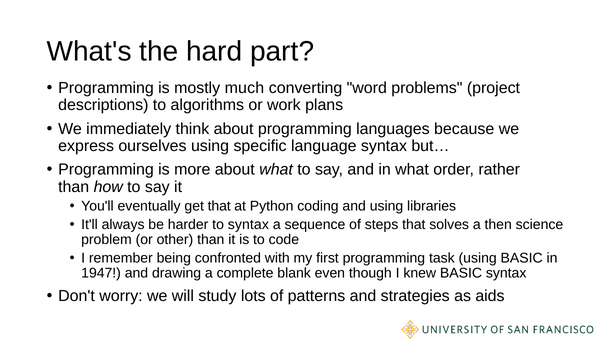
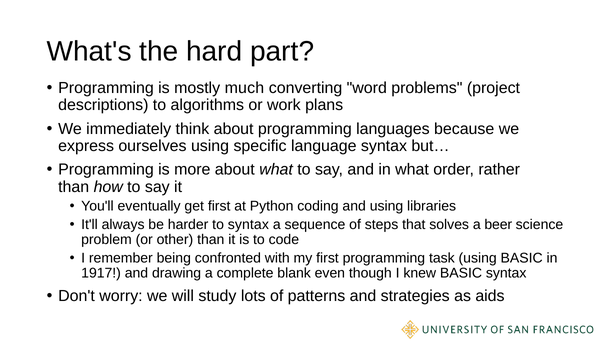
get that: that -> first
then: then -> beer
1947: 1947 -> 1917
